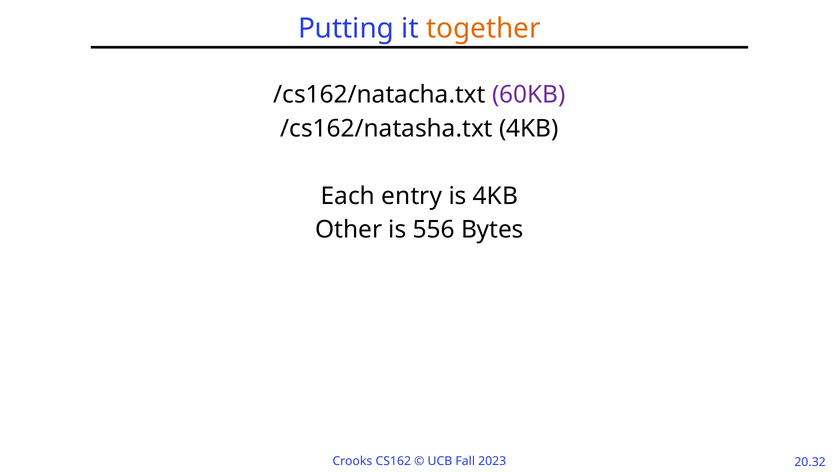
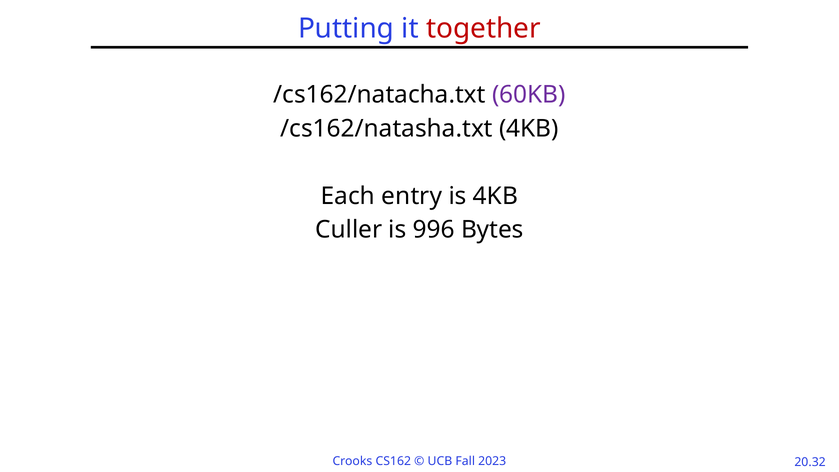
together colour: orange -> red
Other: Other -> Culler
556: 556 -> 996
